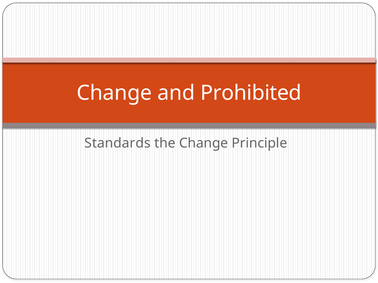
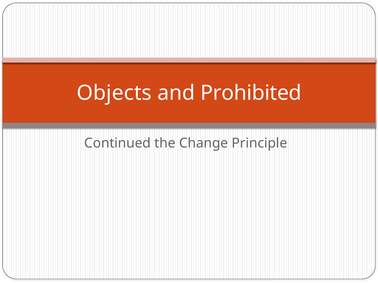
Change at (114, 93): Change -> Objects
Standards: Standards -> Continued
